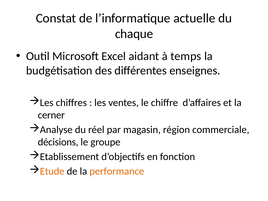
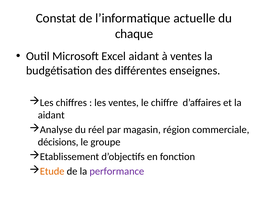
à temps: temps -> ventes
cerner at (51, 115): cerner -> aidant
performance colour: orange -> purple
